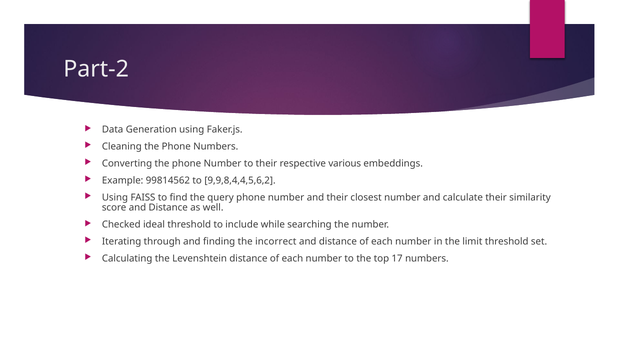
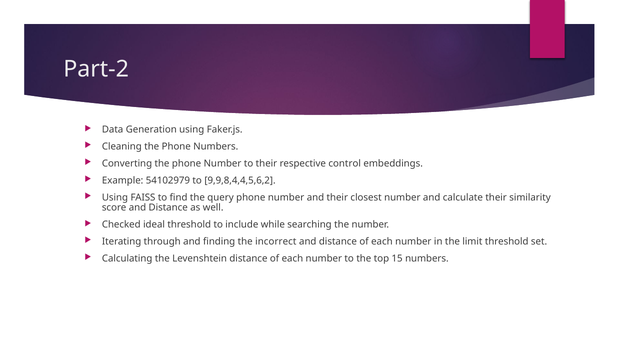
various: various -> control
99814562: 99814562 -> 54102979
17: 17 -> 15
